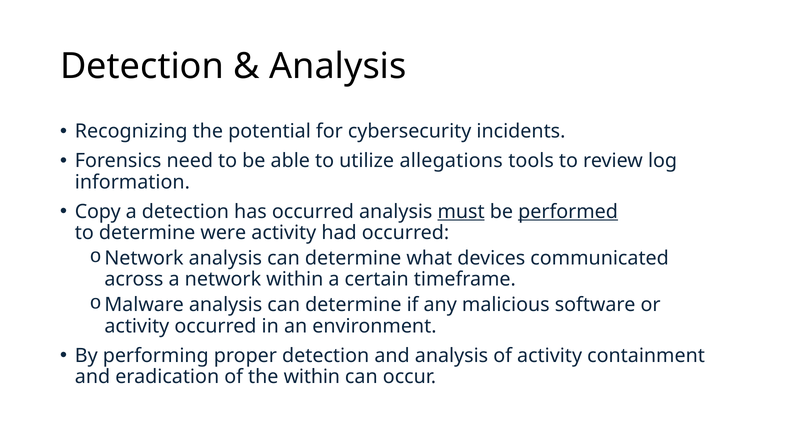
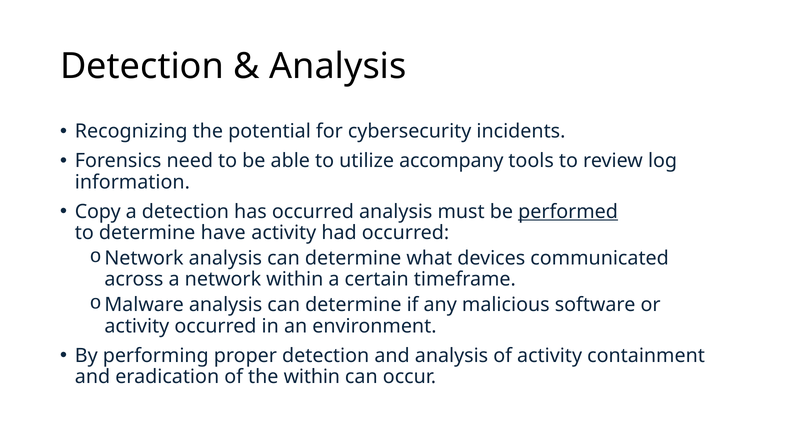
allegations: allegations -> accompany
must underline: present -> none
were: were -> have
